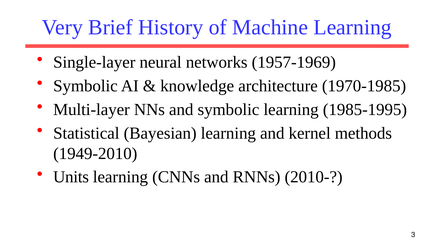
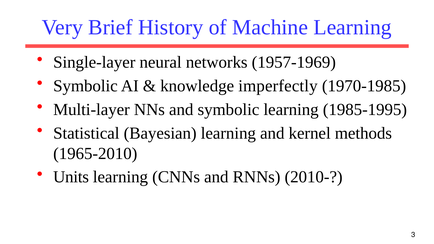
architecture: architecture -> imperfectly
1949-2010: 1949-2010 -> 1965-2010
